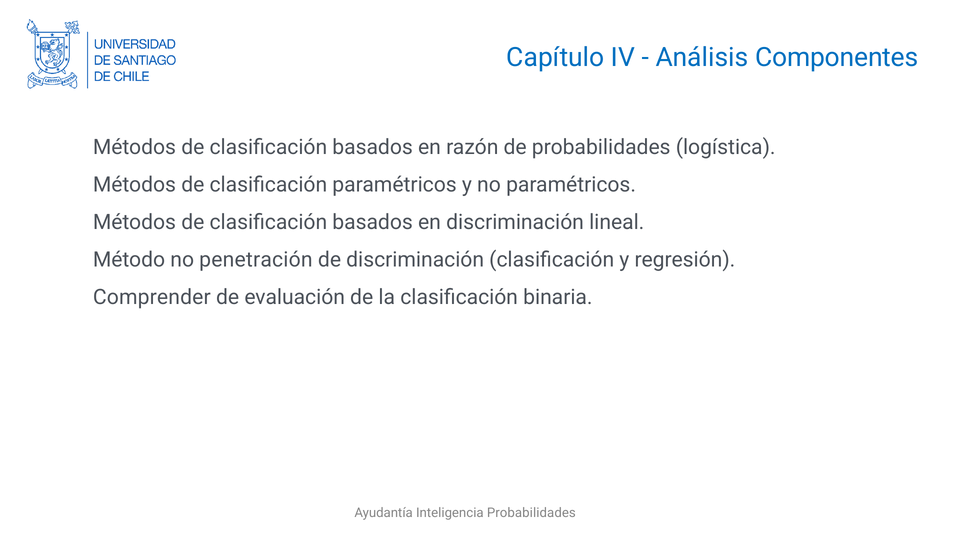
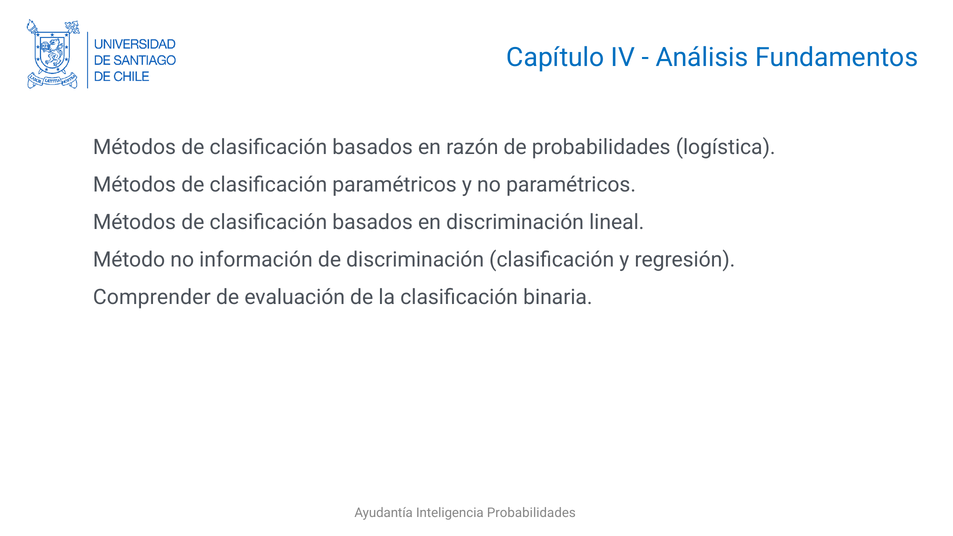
Componentes: Componentes -> Fundamentos
penetración: penetración -> información
